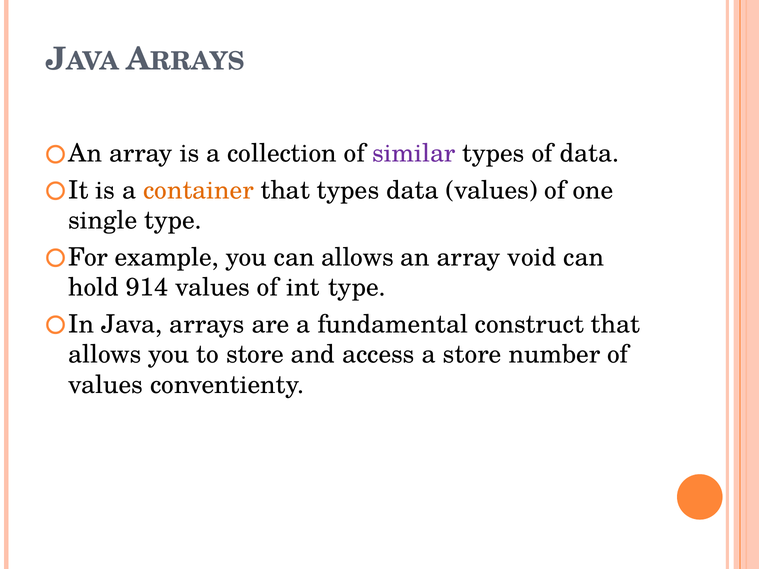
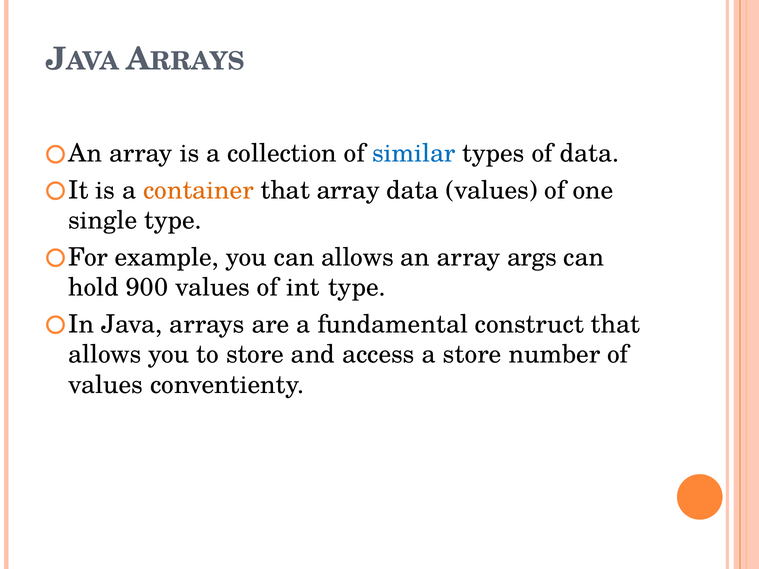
similar colour: purple -> blue
that types: types -> array
void: void -> args
914: 914 -> 900
